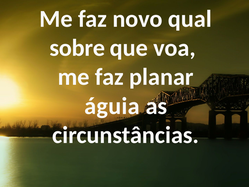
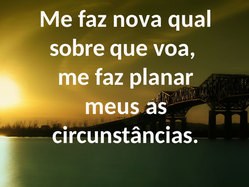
novo: novo -> nova
águia: águia -> meus
